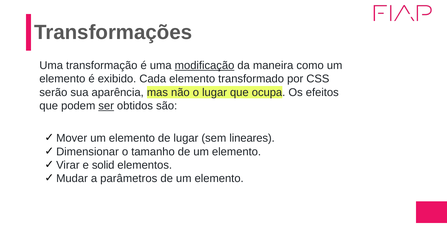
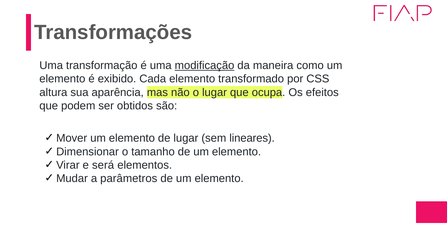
serão: serão -> altura
ser underline: present -> none
solid: solid -> será
